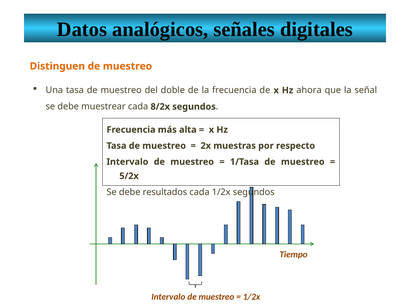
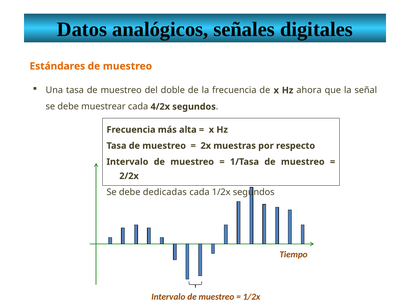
Distinguen: Distinguen -> Estándares
8/2x: 8/2x -> 4/2x
5/2x: 5/2x -> 2/2x
resultados: resultados -> dedicadas
